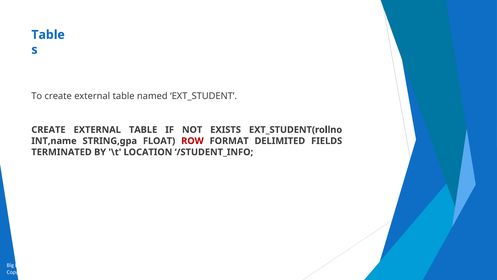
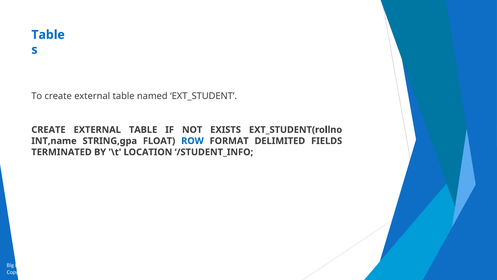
ROW colour: red -> blue
